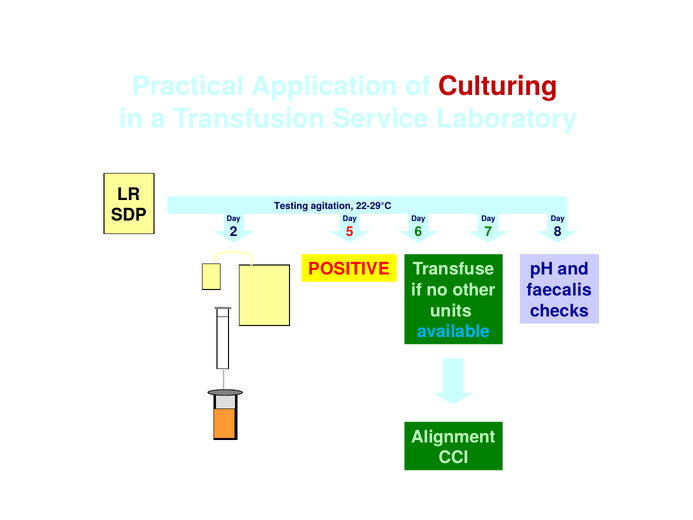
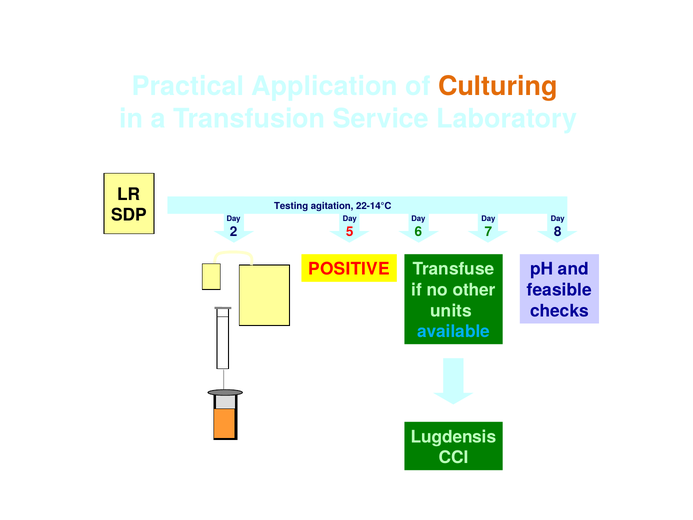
Culturing colour: red -> orange
22-29°C: 22-29°C -> 22-14°C
faecalis: faecalis -> feasible
Alignment: Alignment -> Lugdensis
